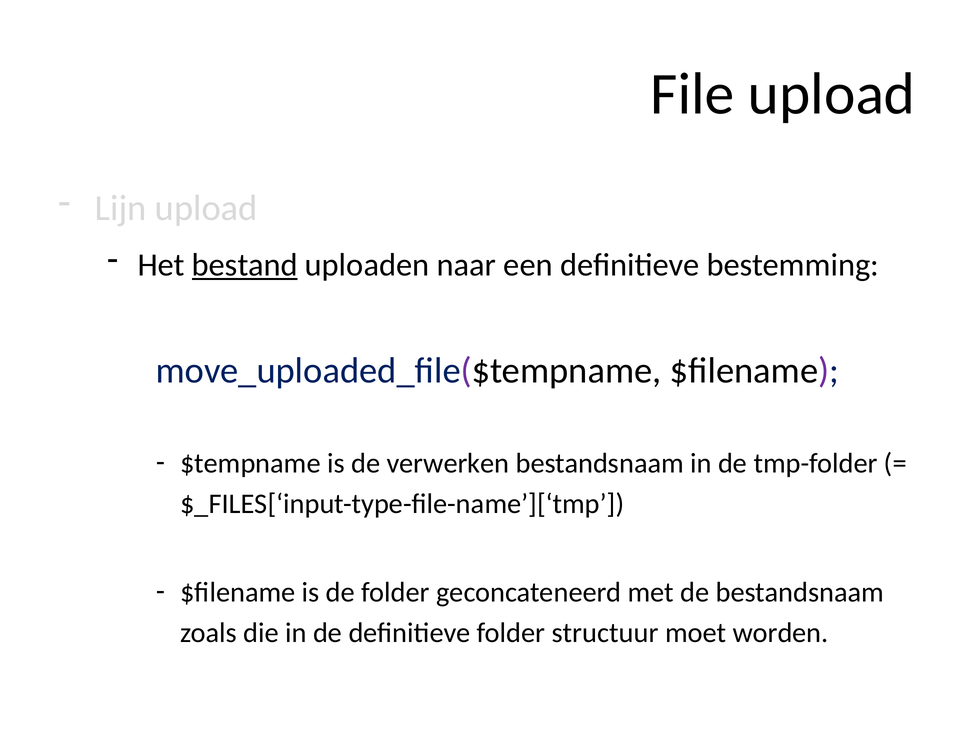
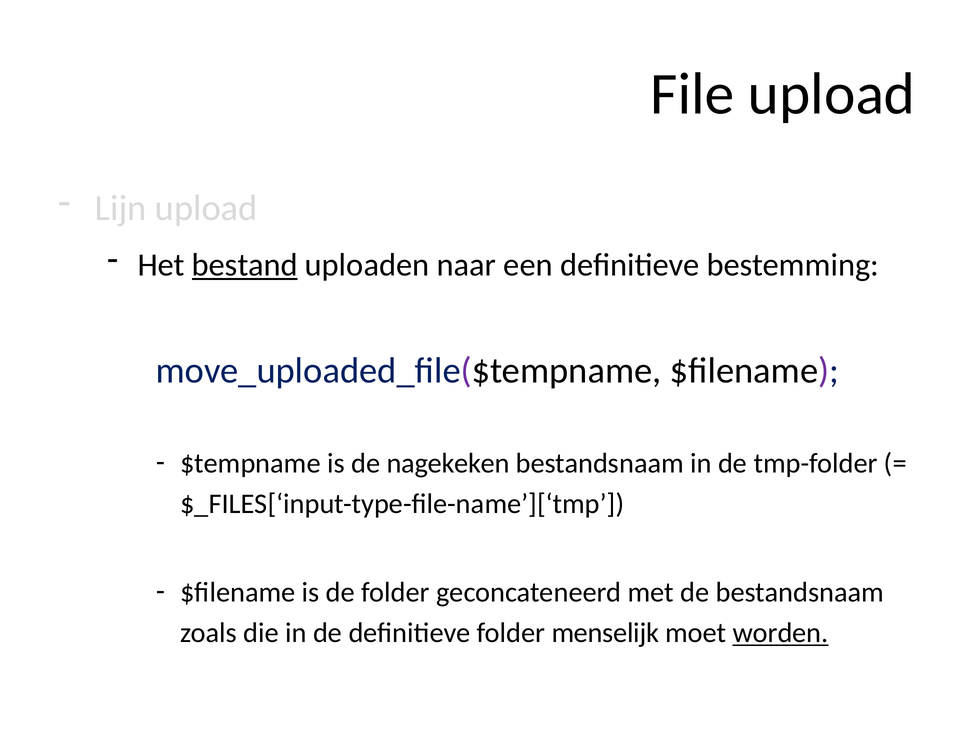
verwerken: verwerken -> nagekeken
structuur: structuur -> menselijk
worden underline: none -> present
